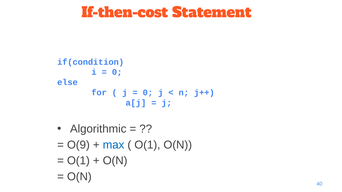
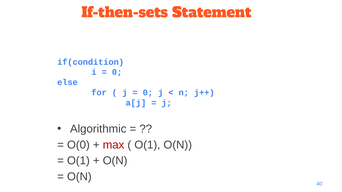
If-then-cost: If-then-cost -> If-then-sets
O(9: O(9 -> O(0
max colour: blue -> red
